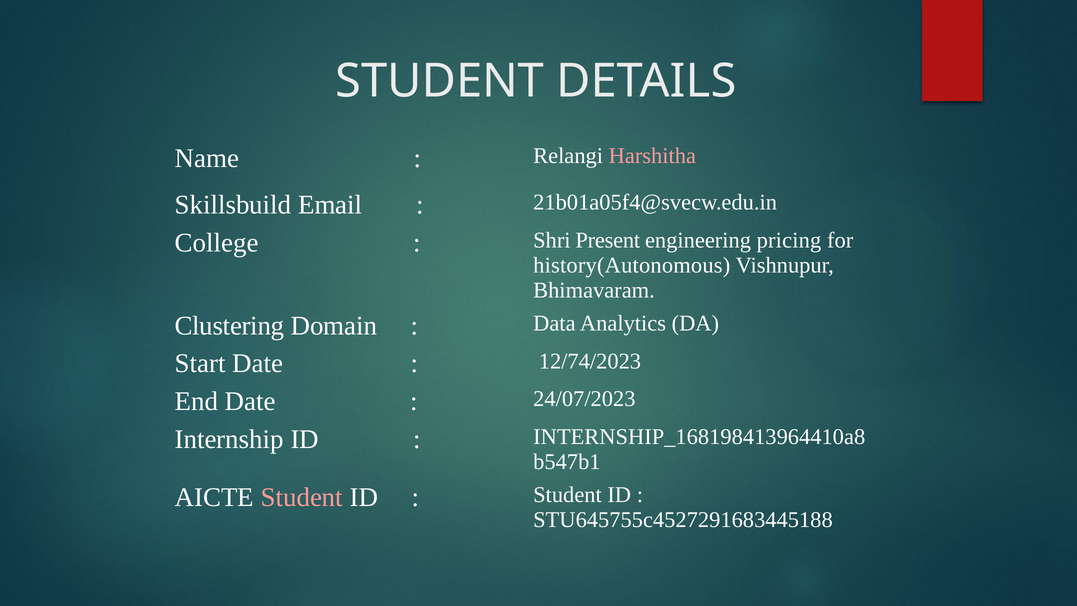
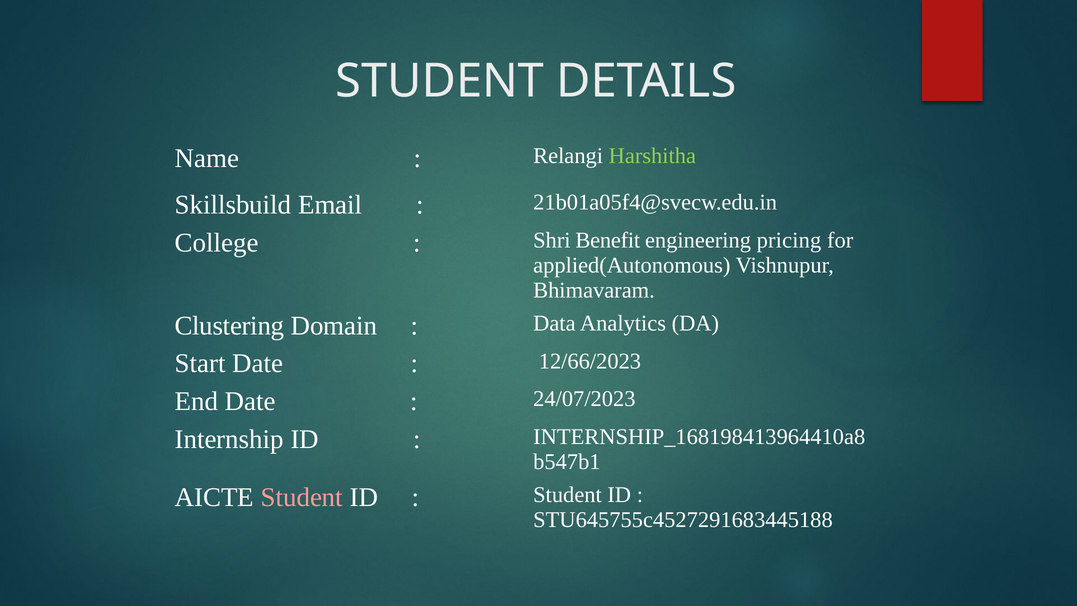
Harshitha colour: pink -> light green
Present: Present -> Benefit
history(Autonomous: history(Autonomous -> applied(Autonomous
12/74/2023: 12/74/2023 -> 12/66/2023
